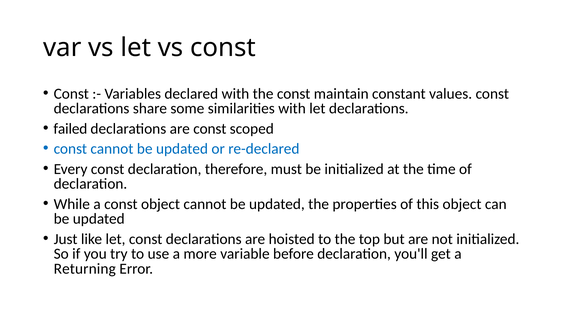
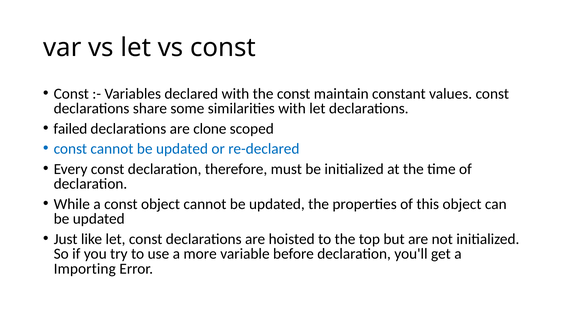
are const: const -> clone
Returning: Returning -> Importing
